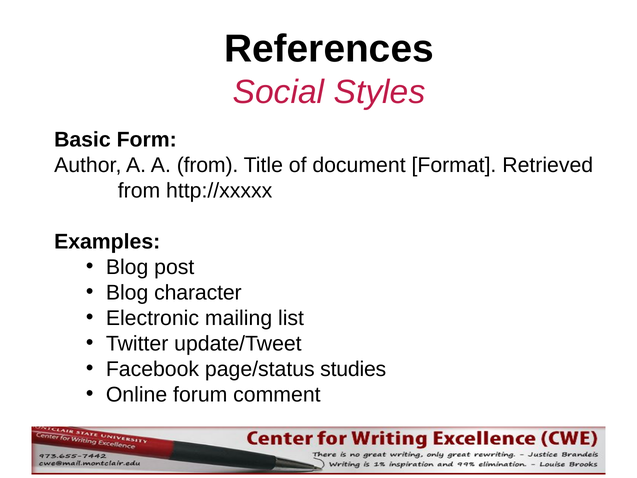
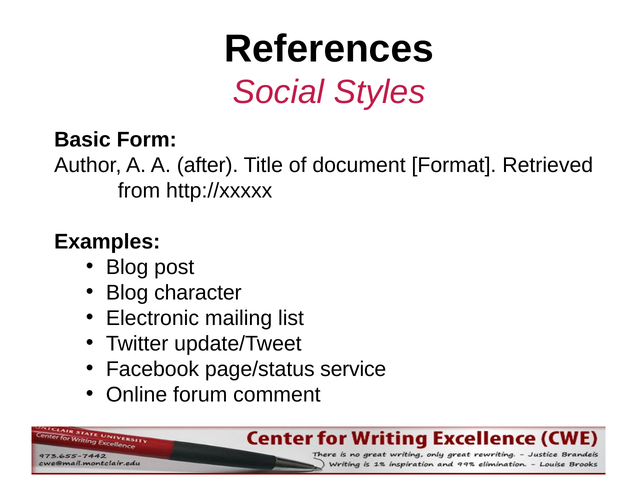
A from: from -> after
studies: studies -> service
